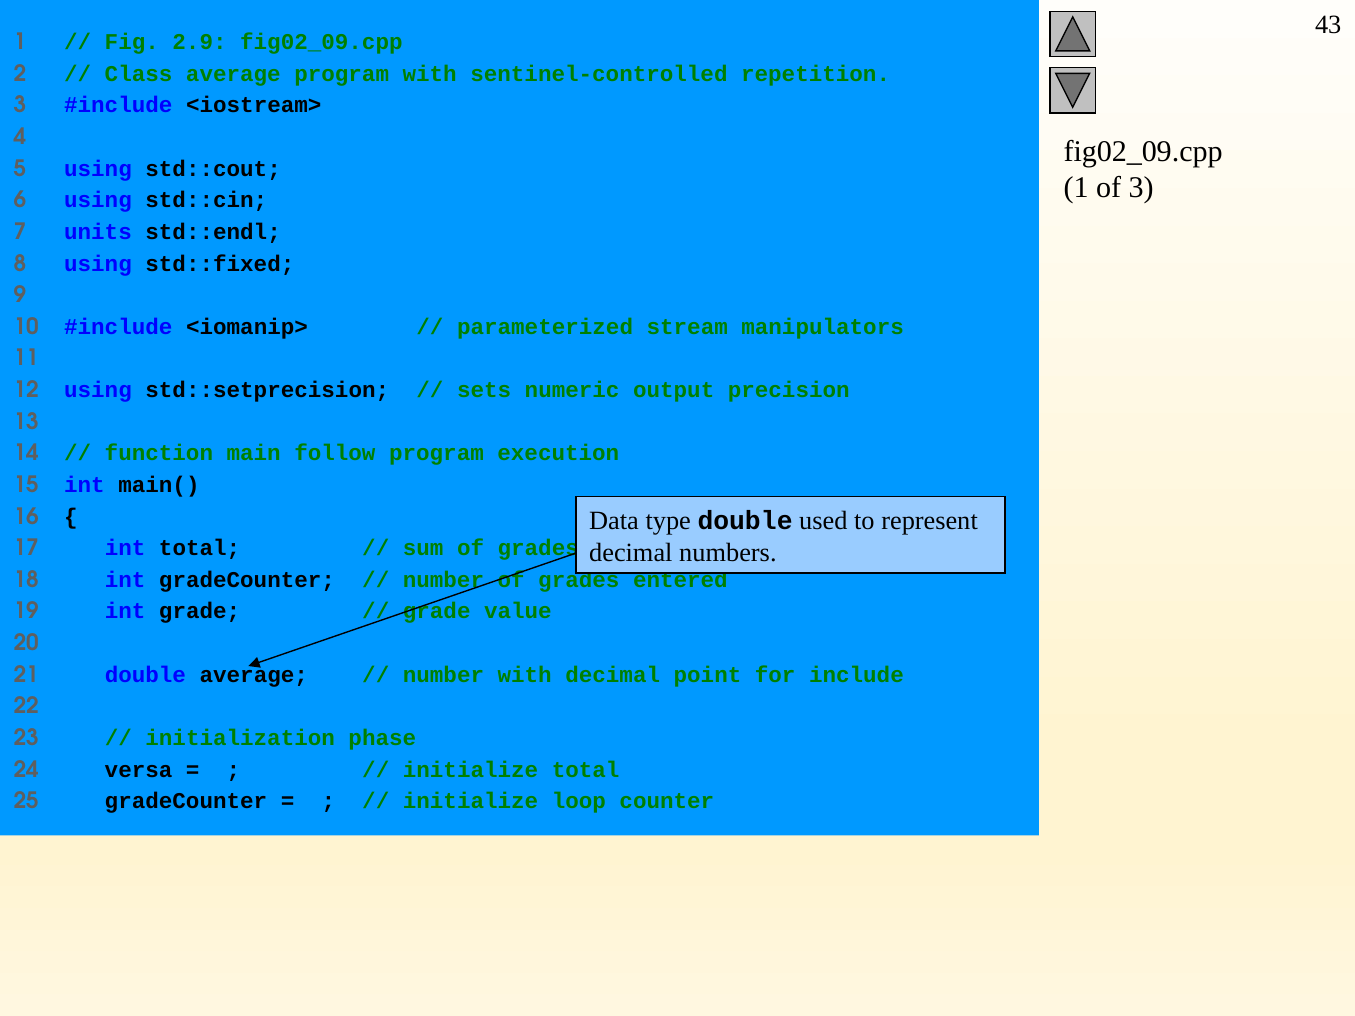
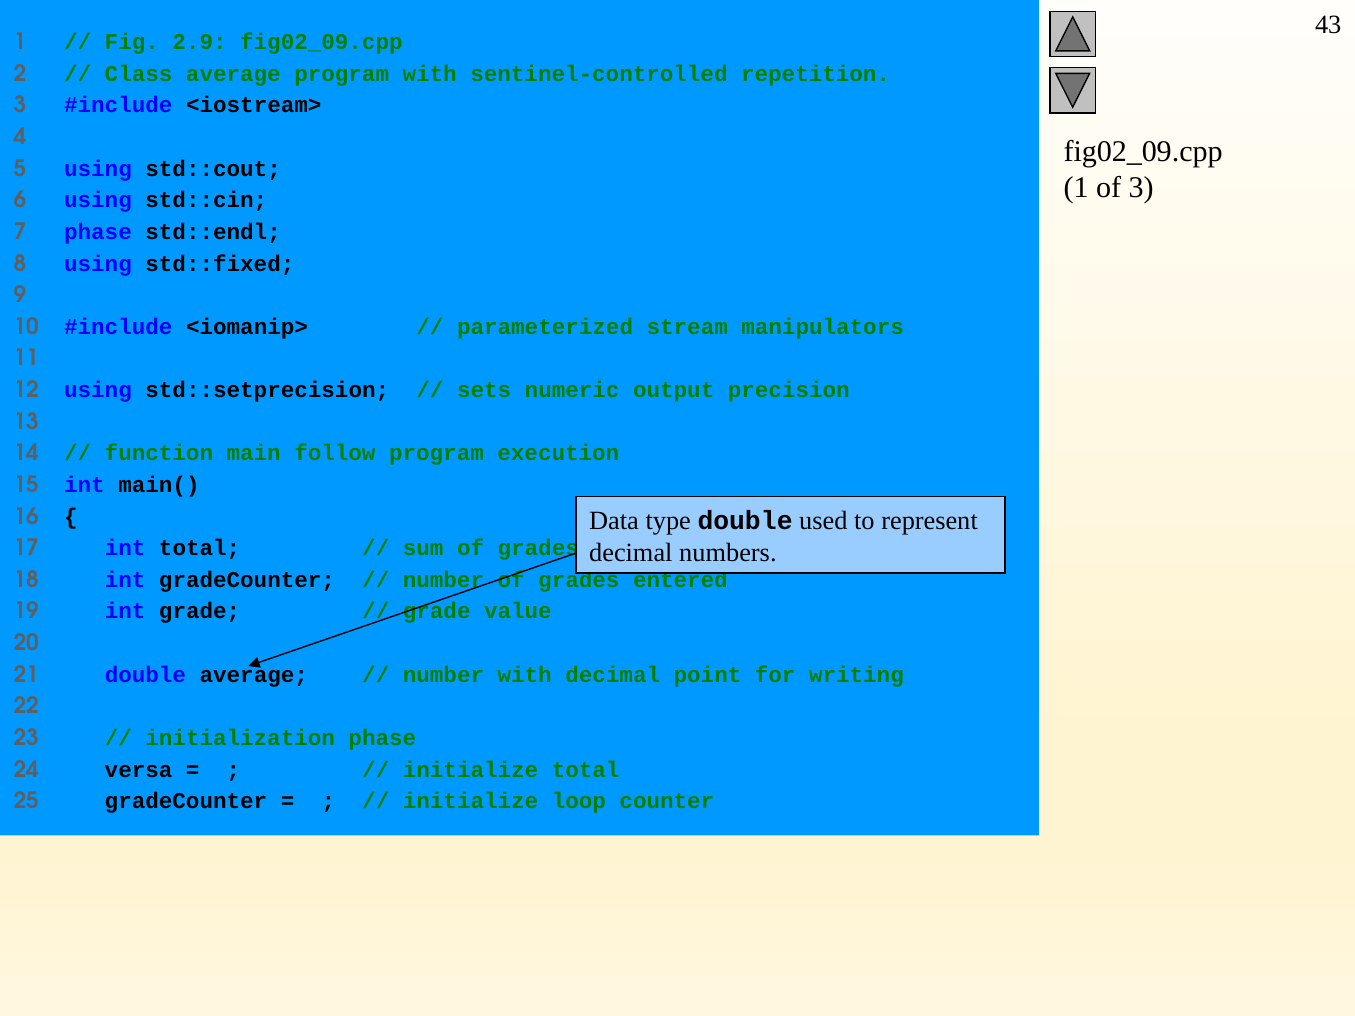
7 units: units -> phase
include: include -> writing
